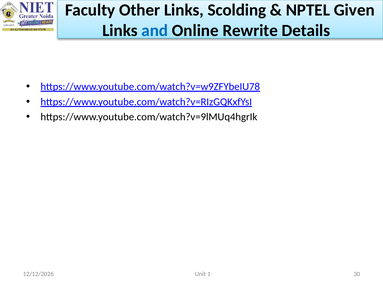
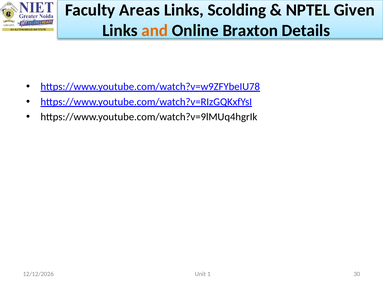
Other: Other -> Areas
and colour: blue -> orange
Rewrite: Rewrite -> Braxton
